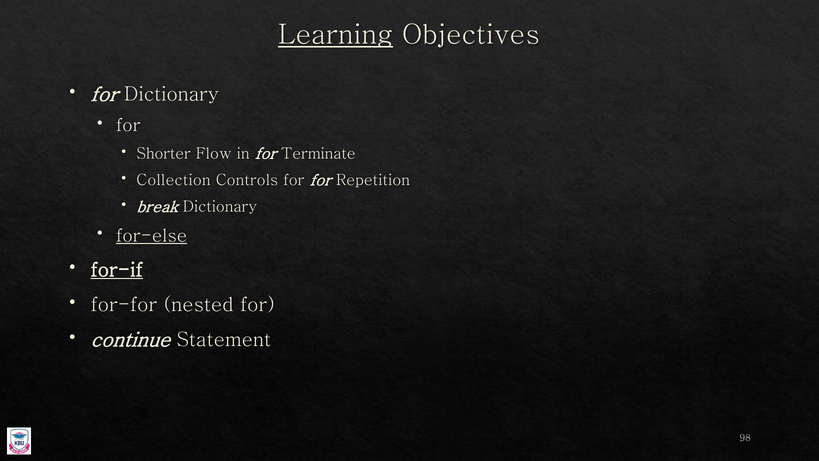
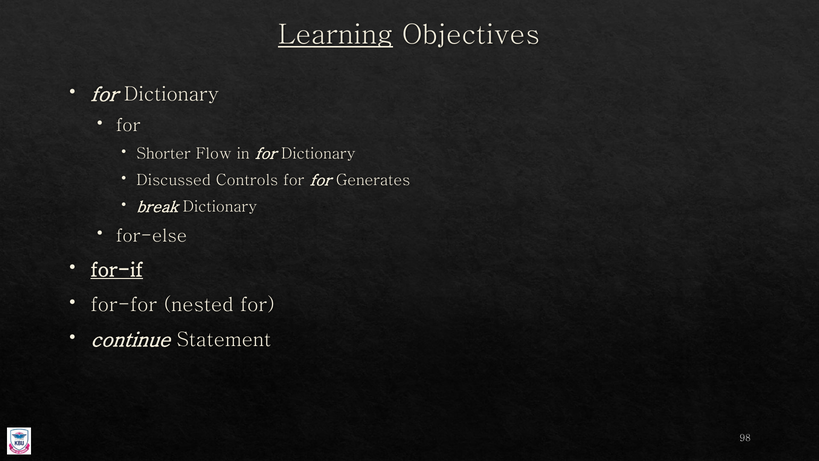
in for Terminate: Terminate -> Dictionary
Collection: Collection -> Discussed
Repetition: Repetition -> Generates
for-else underline: present -> none
